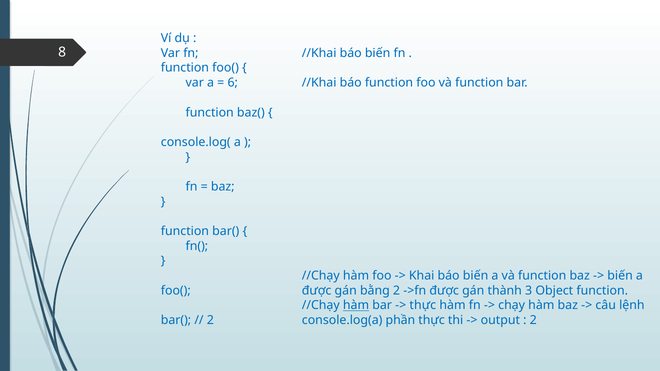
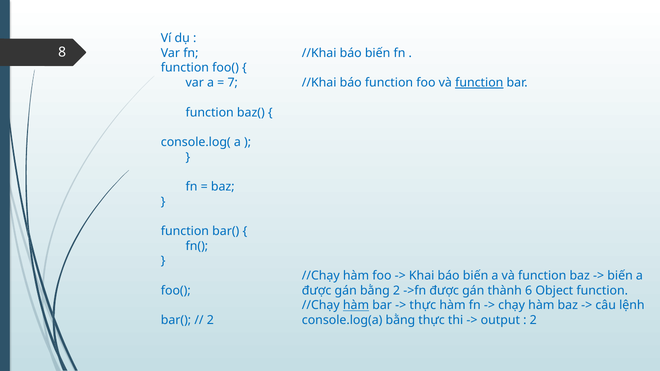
6: 6 -> 7
function at (479, 83) underline: none -> present
3: 3 -> 6
console.log(a phần: phần -> bằng
